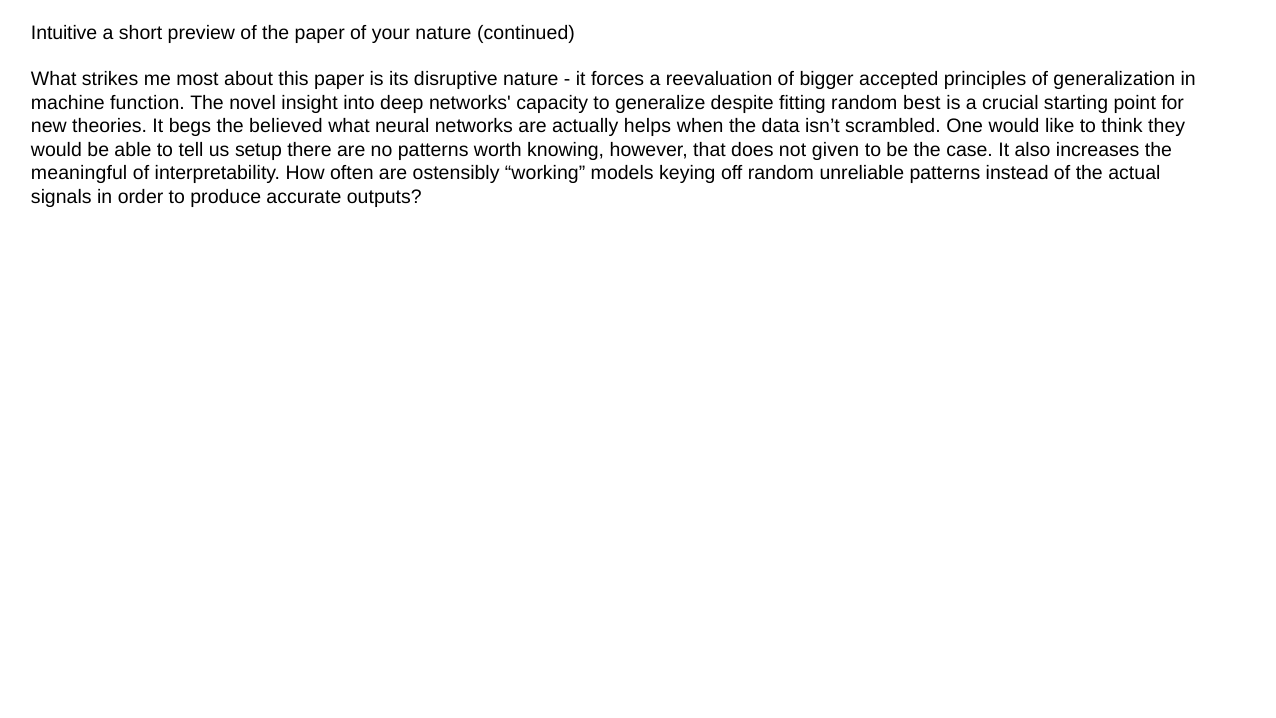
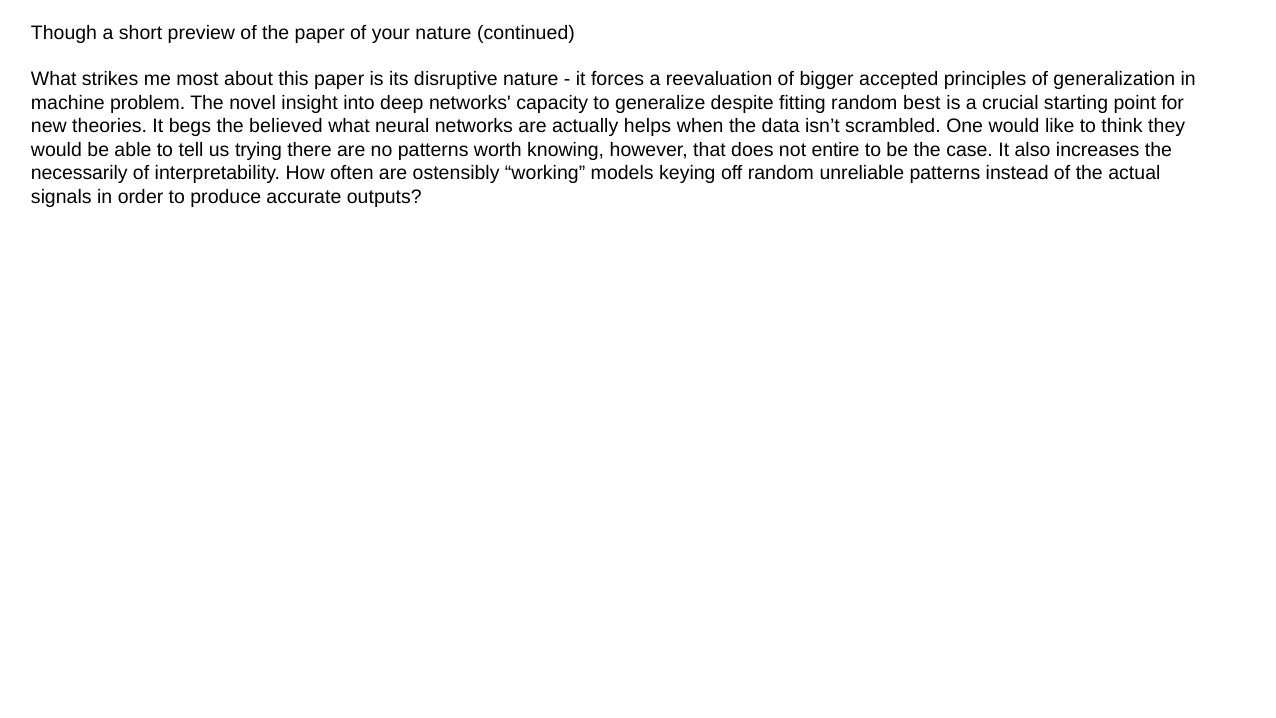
Intuitive: Intuitive -> Though
function: function -> problem
setup: setup -> trying
given: given -> entire
meaningful: meaningful -> necessarily
